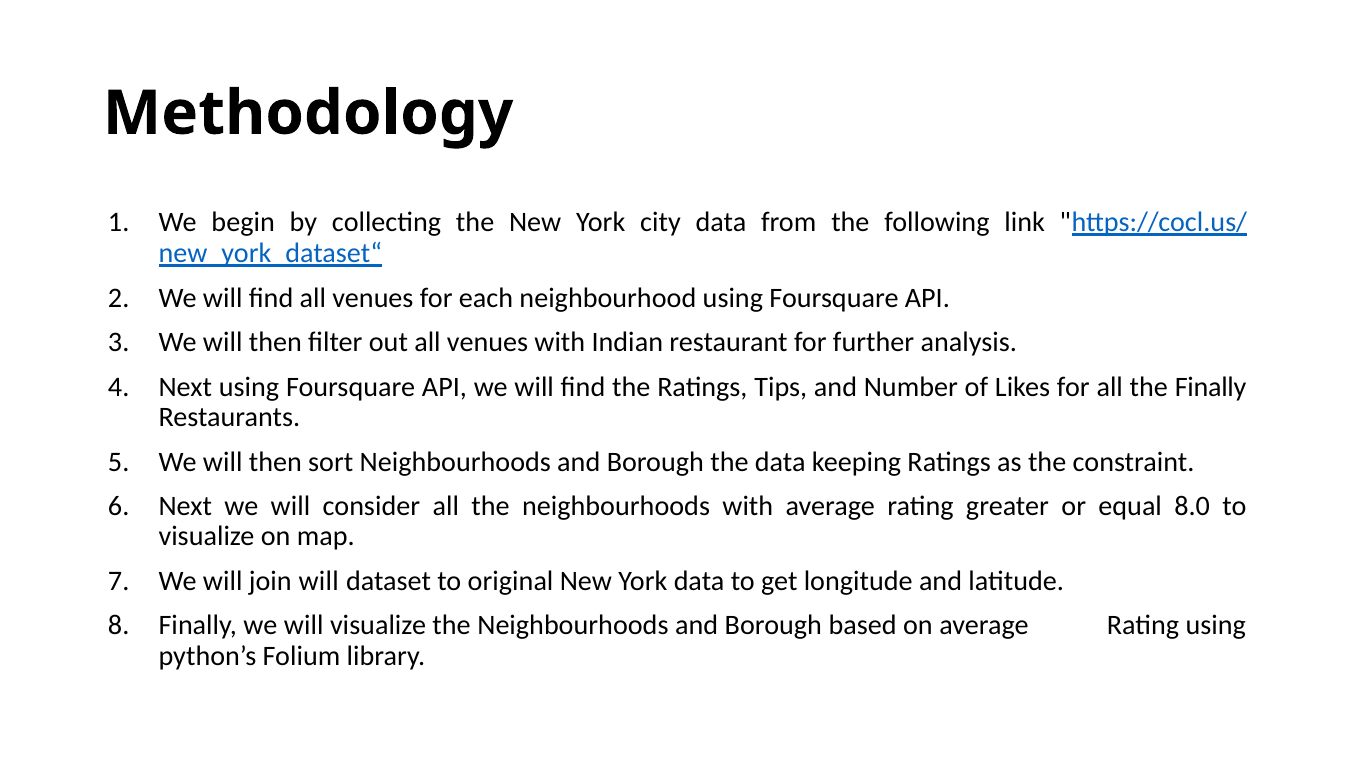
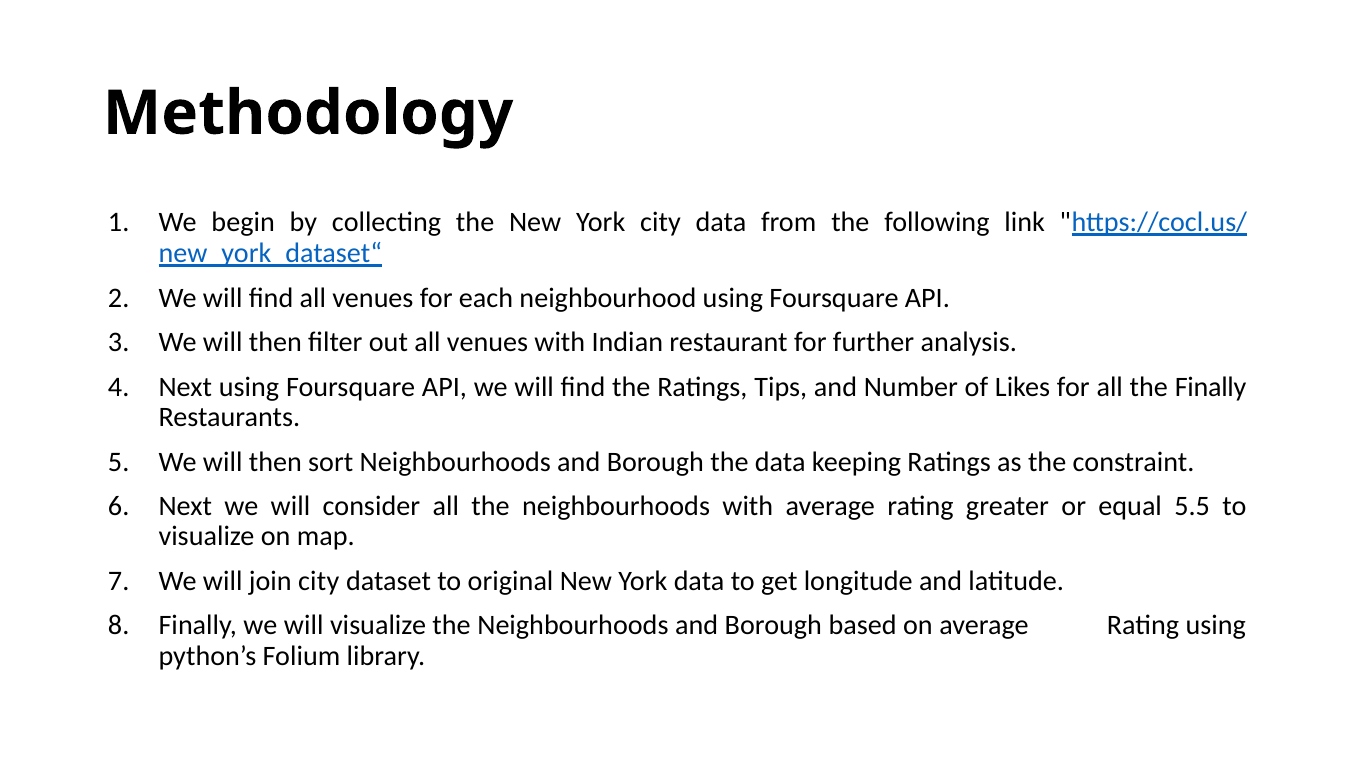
8.0: 8.0 -> 5.5
join will: will -> city
